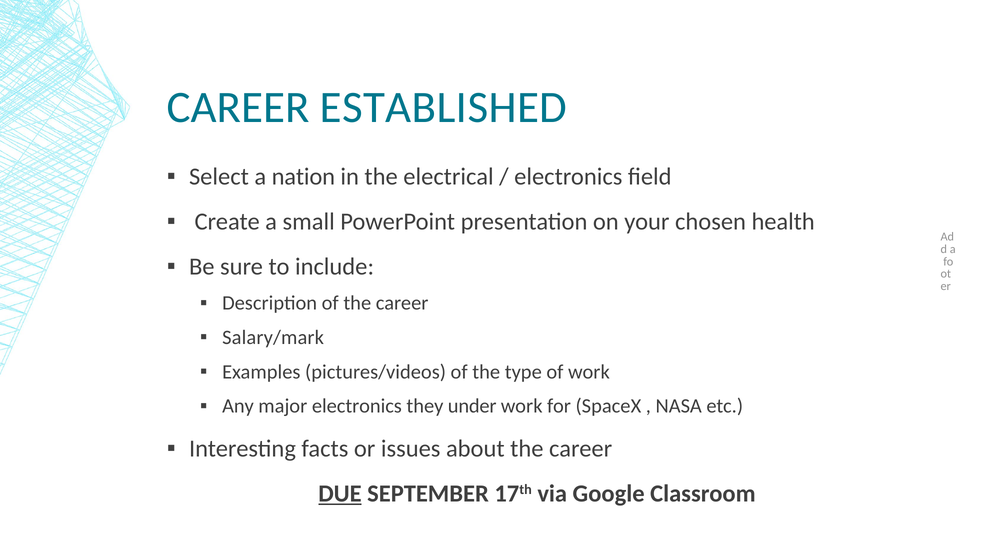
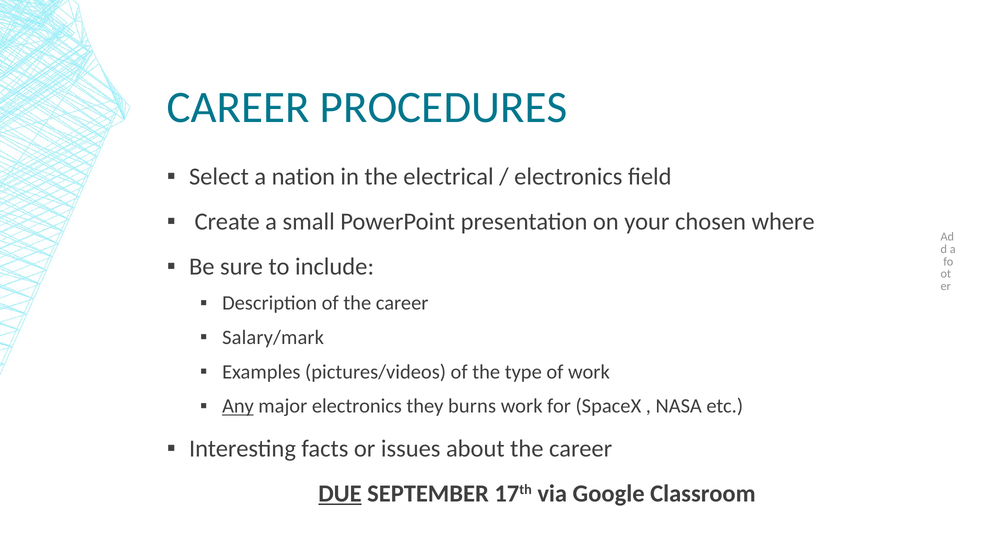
ESTABLISHED: ESTABLISHED -> PROCEDURES
health: health -> where
Any underline: none -> present
under: under -> burns
